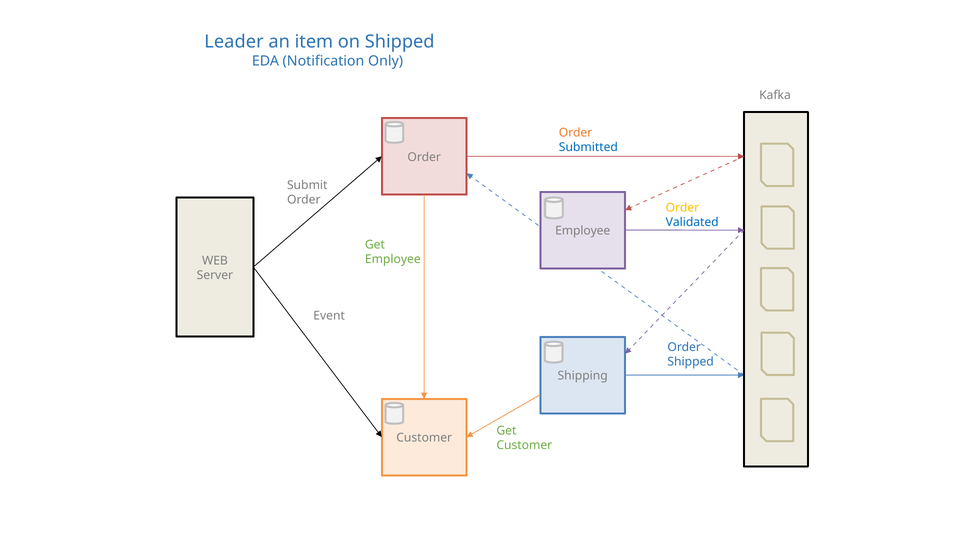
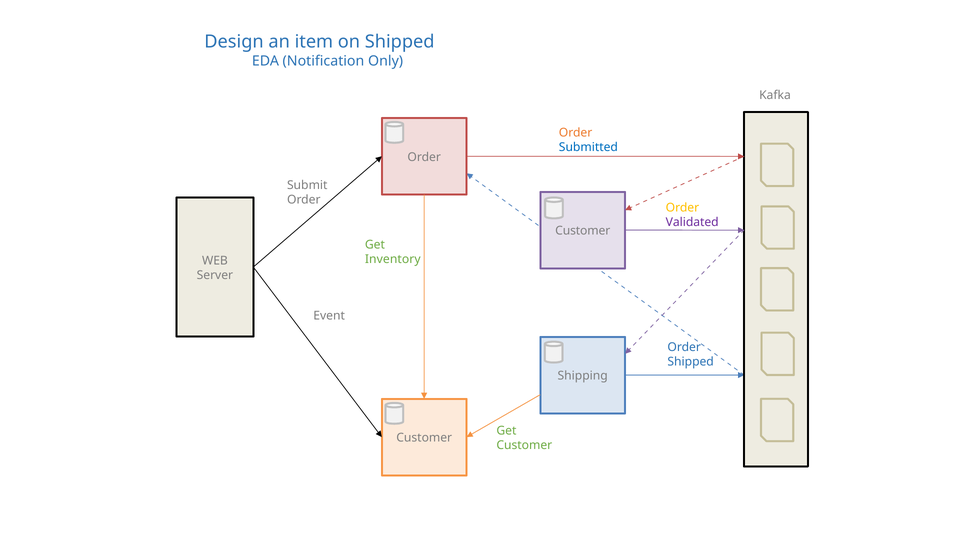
Leader: Leader -> Design
Validated colour: blue -> purple
Employee at (583, 231): Employee -> Customer
Employee at (393, 259): Employee -> Inventory
